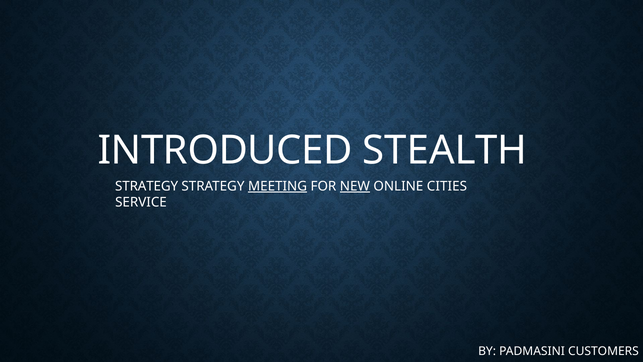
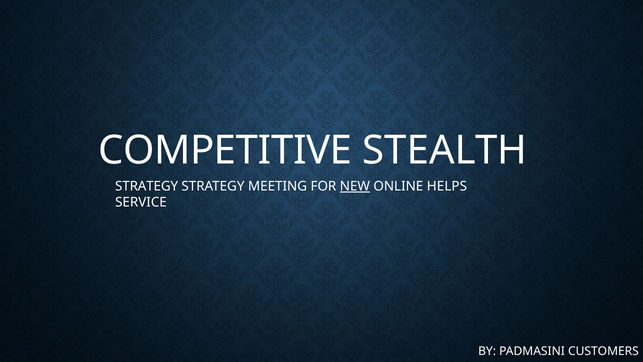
INTRODUCED: INTRODUCED -> COMPETITIVE
MEETING underline: present -> none
CITIES: CITIES -> HELPS
